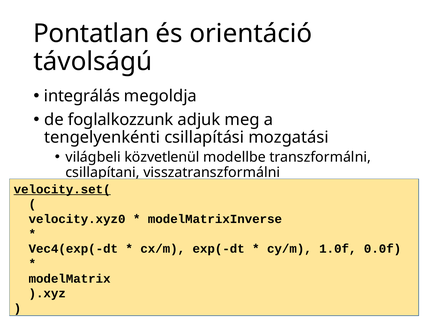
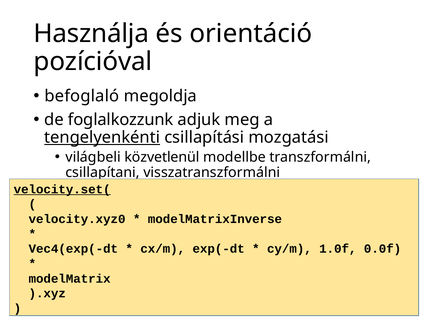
Pontatlan: Pontatlan -> Használja
távolságú: távolságú -> pozícióval
integrálás: integrálás -> befoglaló
tengelyenkénti underline: none -> present
